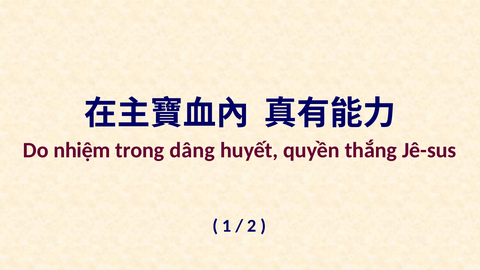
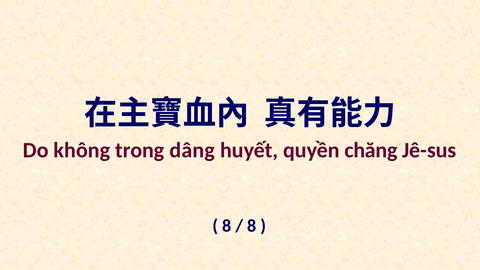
nhiệm: nhiệm -> không
thắng: thắng -> chăng
1 at (227, 226): 1 -> 8
2 at (252, 226): 2 -> 8
